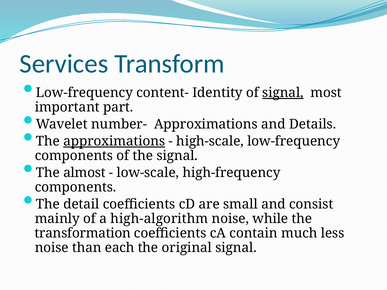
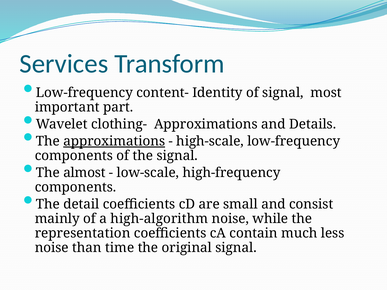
signal at (283, 93) underline: present -> none
number-: number- -> clothing-
transformation: transformation -> representation
each: each -> time
